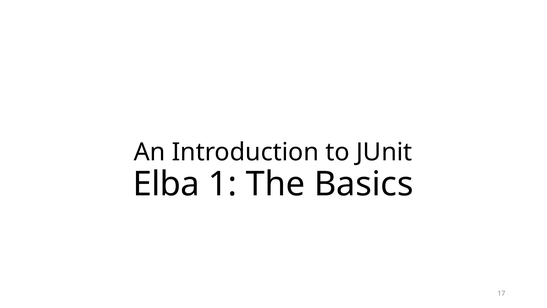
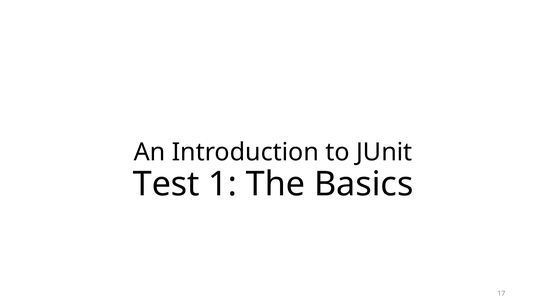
Elba: Elba -> Test
